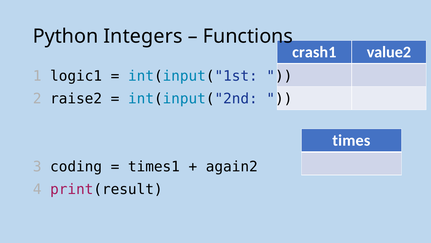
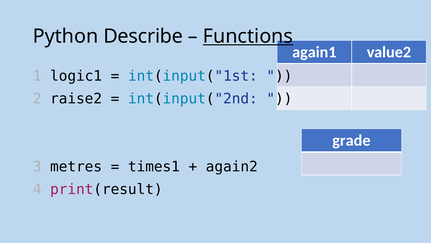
Integers: Integers -> Describe
Functions underline: none -> present
crash1: crash1 -> again1
times: times -> grade
coding: coding -> metres
